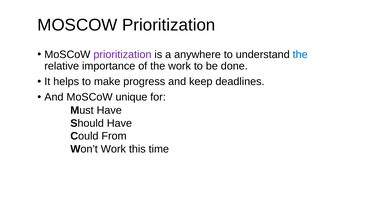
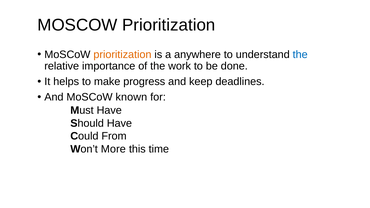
prioritization at (122, 55) colour: purple -> orange
unique: unique -> known
Won’t Work: Work -> More
